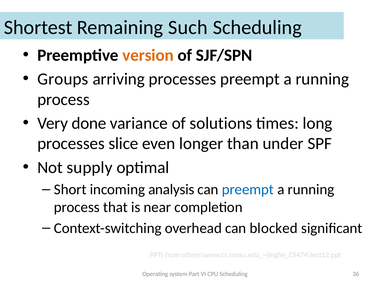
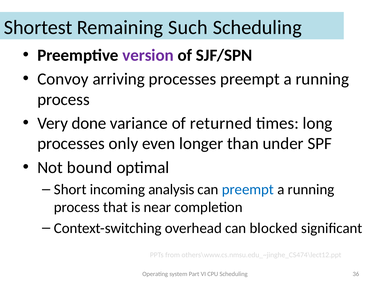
version colour: orange -> purple
Groups: Groups -> Convoy
solutions: solutions -> returned
slice: slice -> only
supply: supply -> bound
